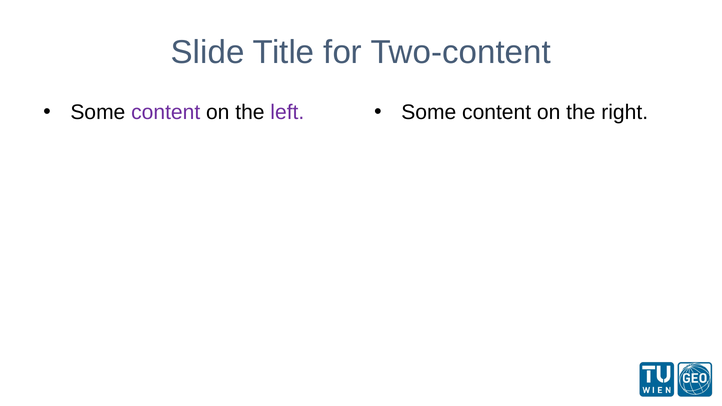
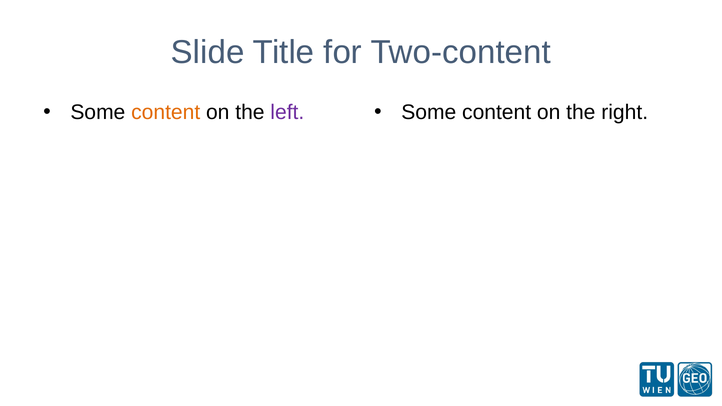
content at (166, 112) colour: purple -> orange
